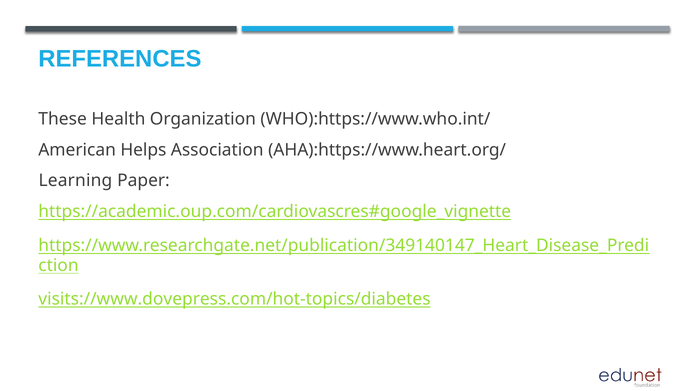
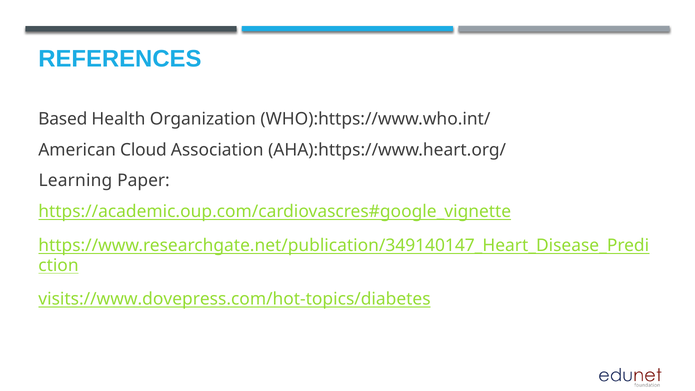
These: These -> Based
Helps: Helps -> Cloud
